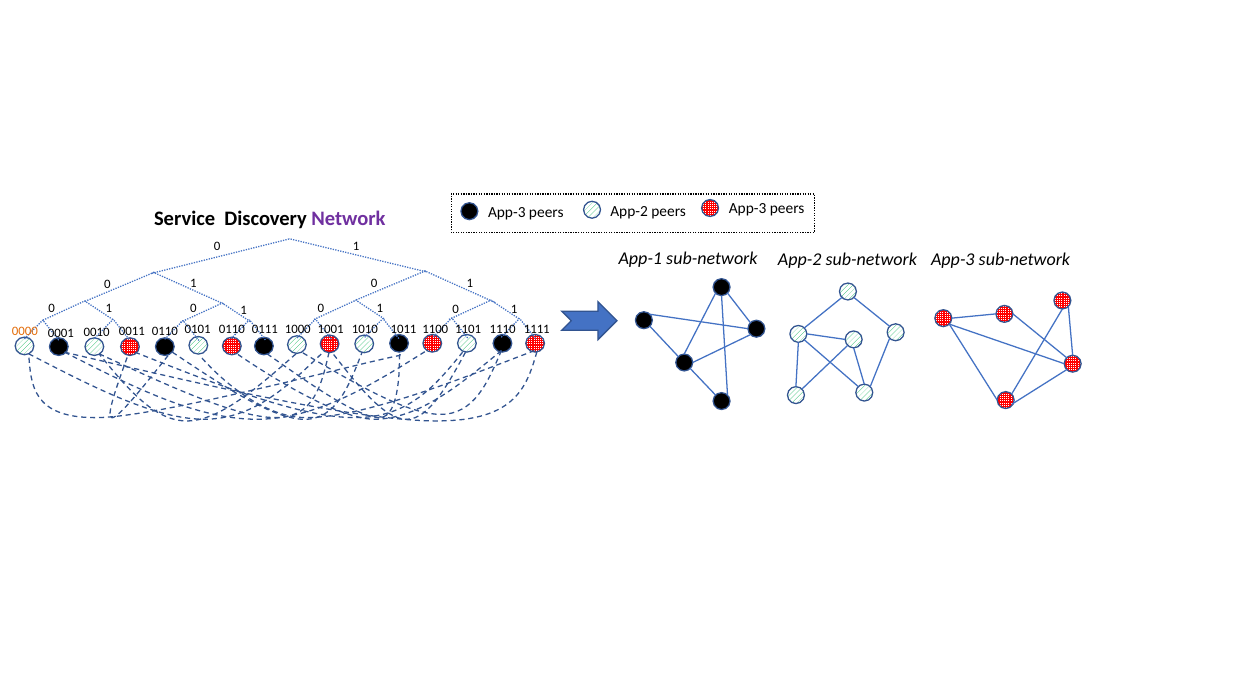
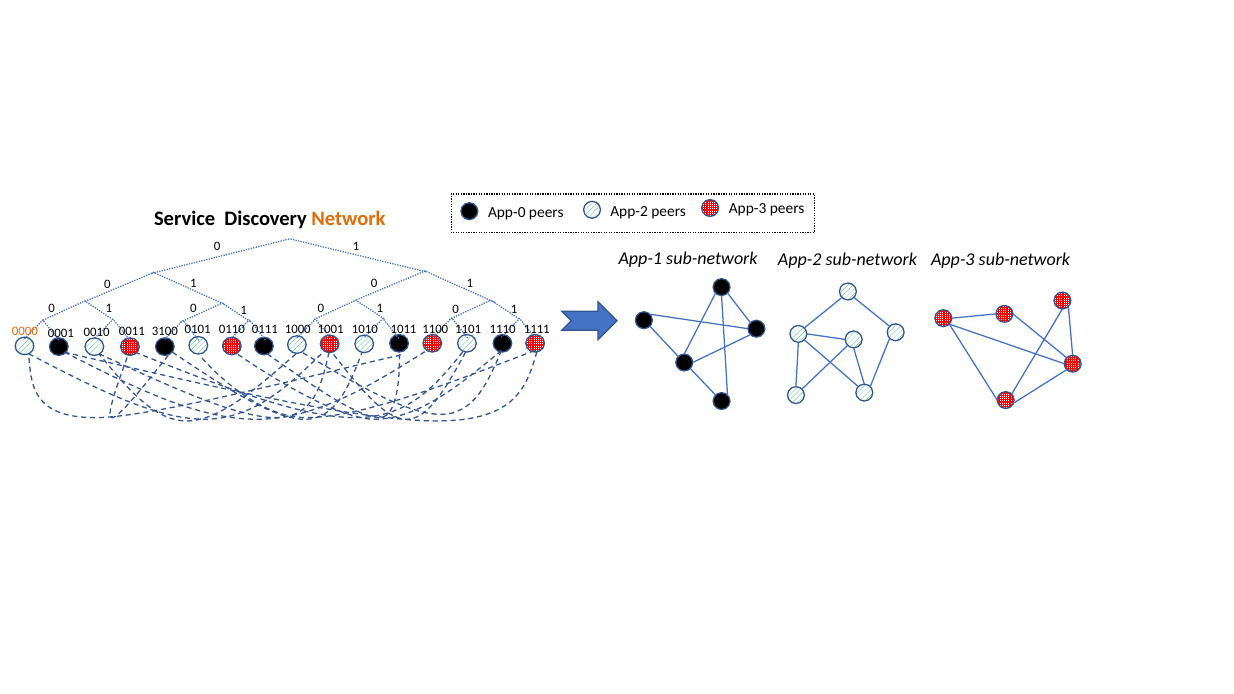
App-3 at (507, 212): App-3 -> App-0
Network colour: purple -> orange
0011 0110: 0110 -> 3100
